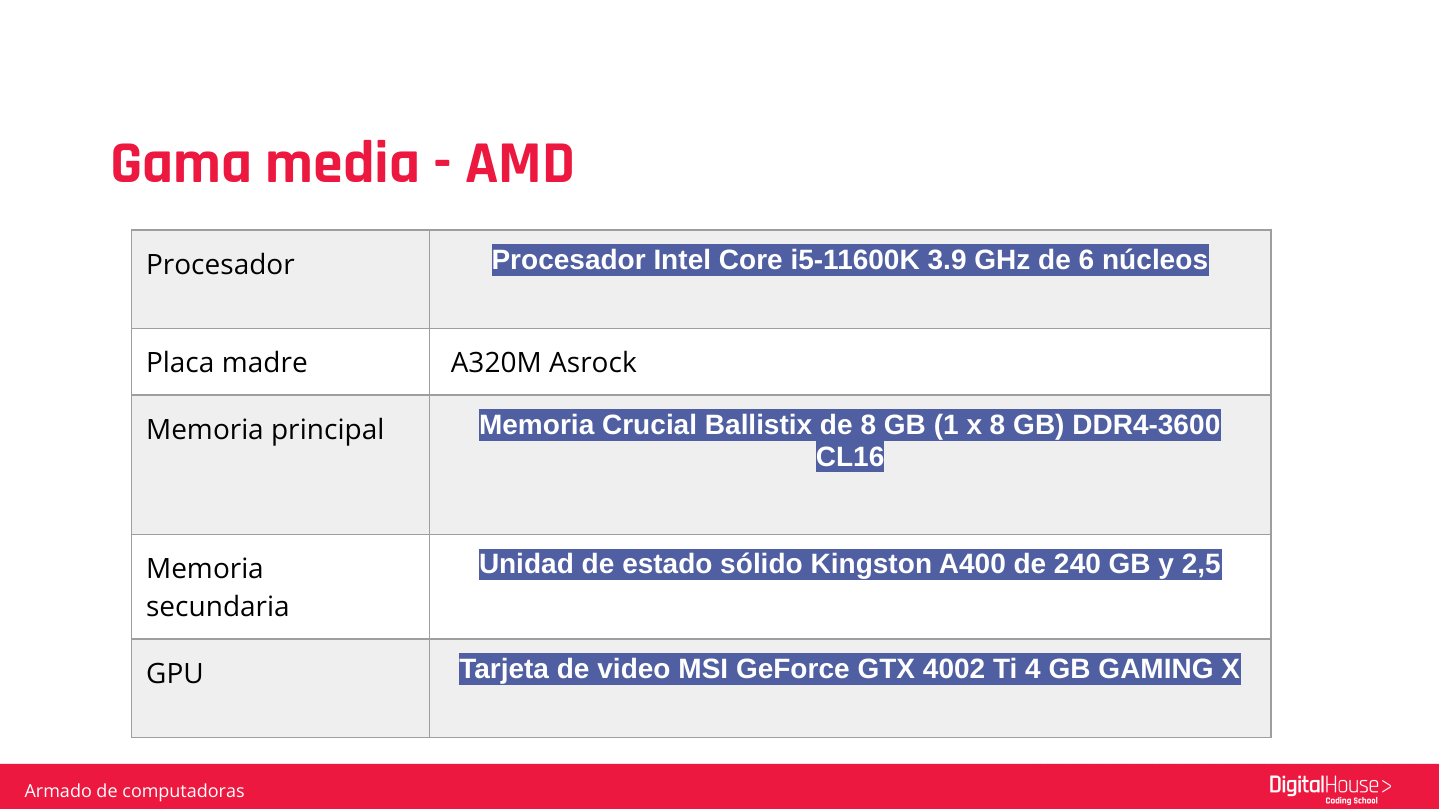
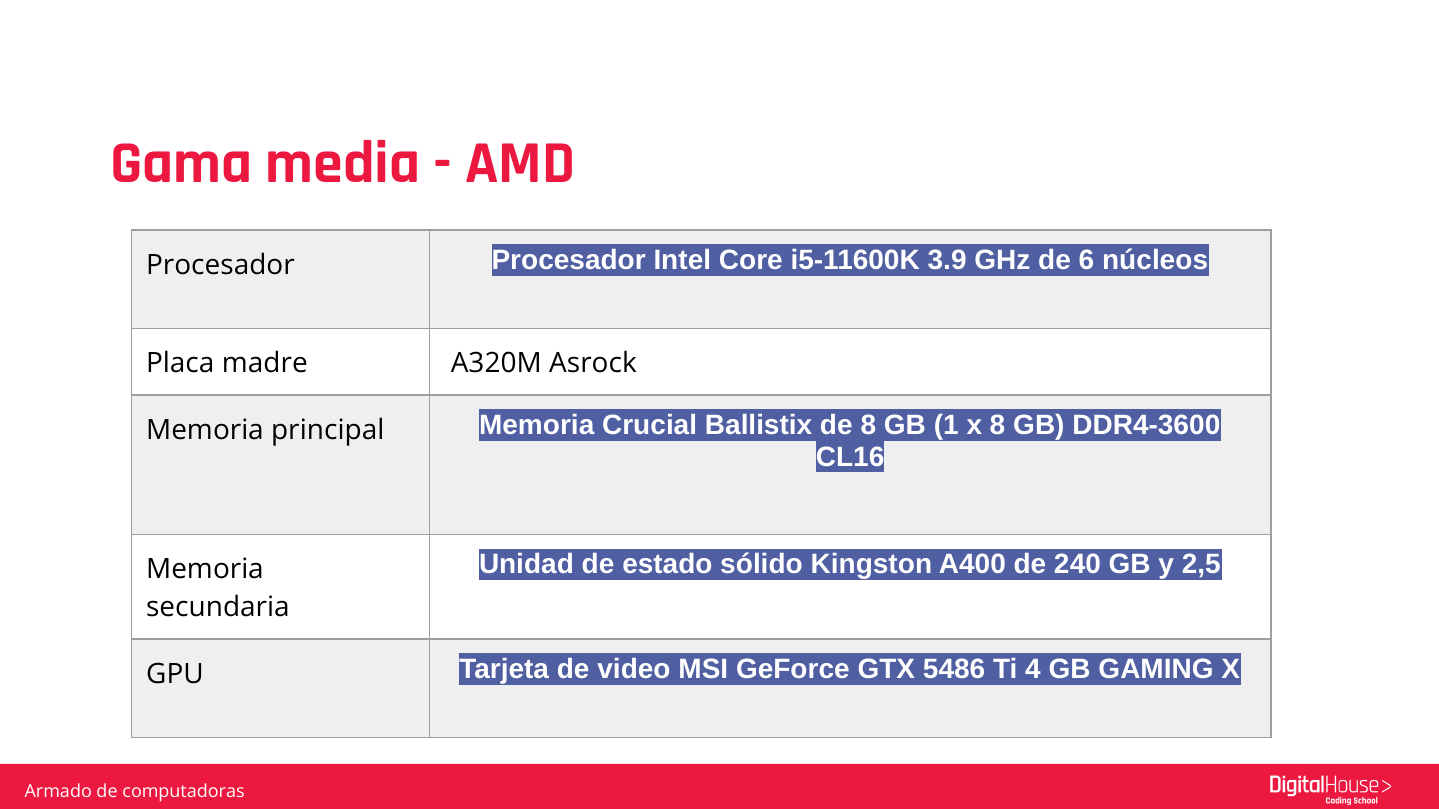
4002: 4002 -> 5486
